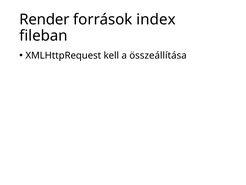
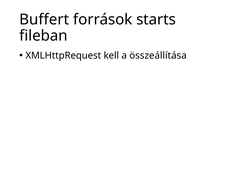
Render: Render -> Buffert
index: index -> starts
